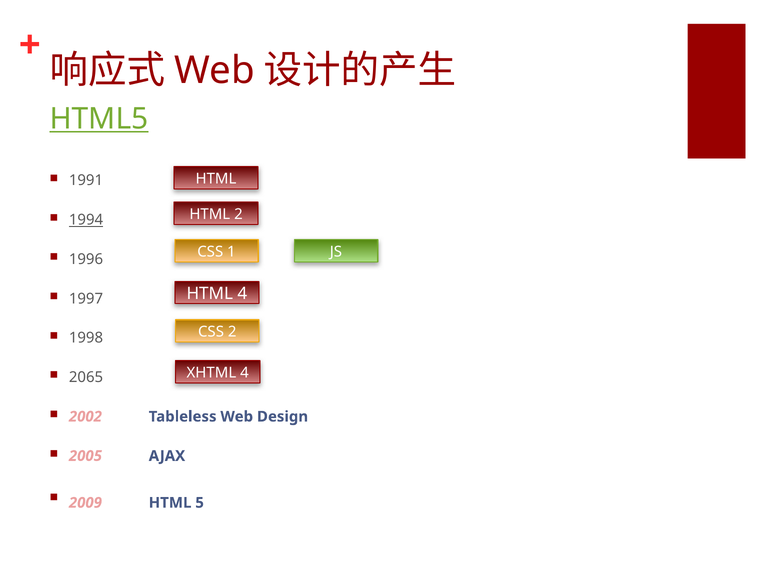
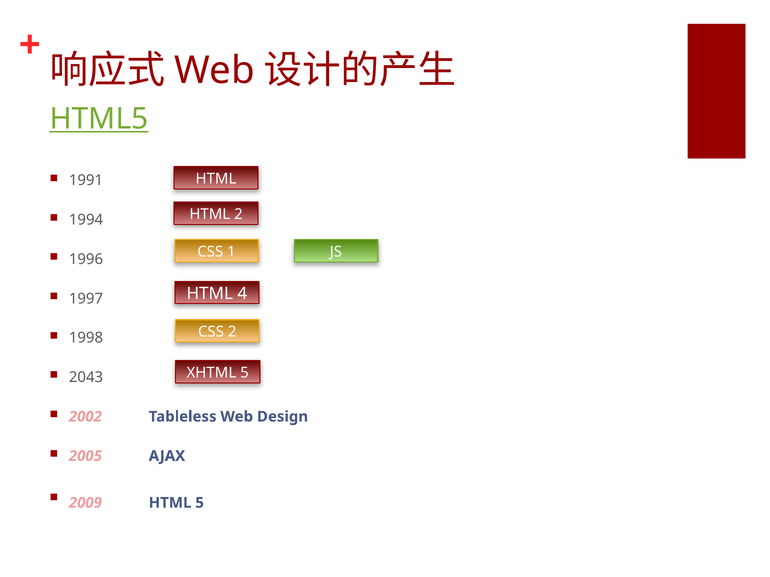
1994 underline: present -> none
XHTML 4: 4 -> 5
2065: 2065 -> 2043
